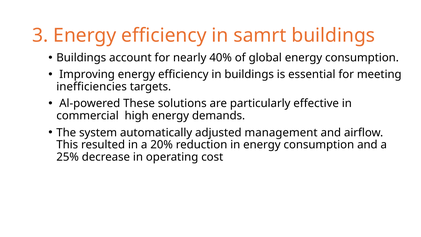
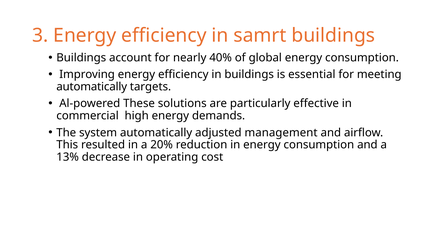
inefficiencies at (92, 87): inefficiencies -> automatically
25%: 25% -> 13%
